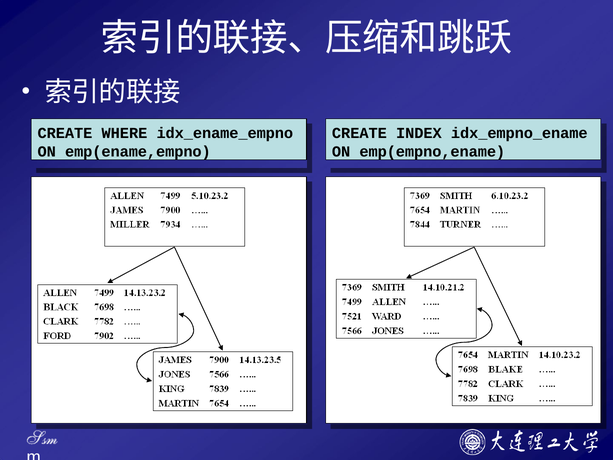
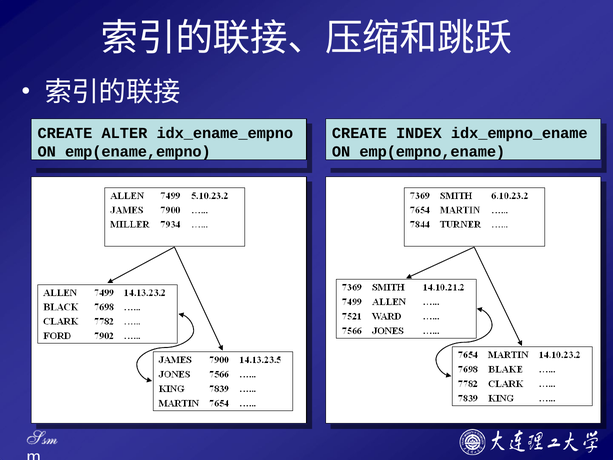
WHERE: WHERE -> ALTER
